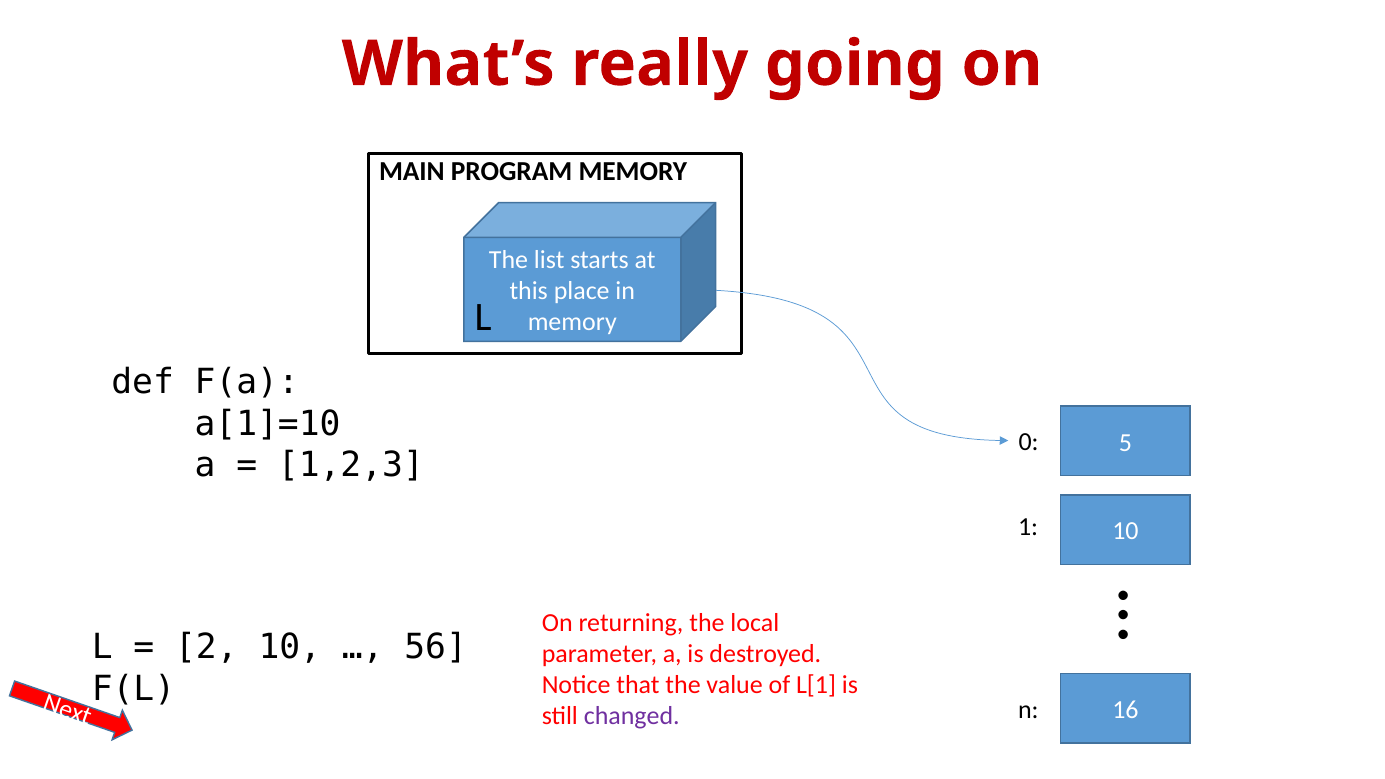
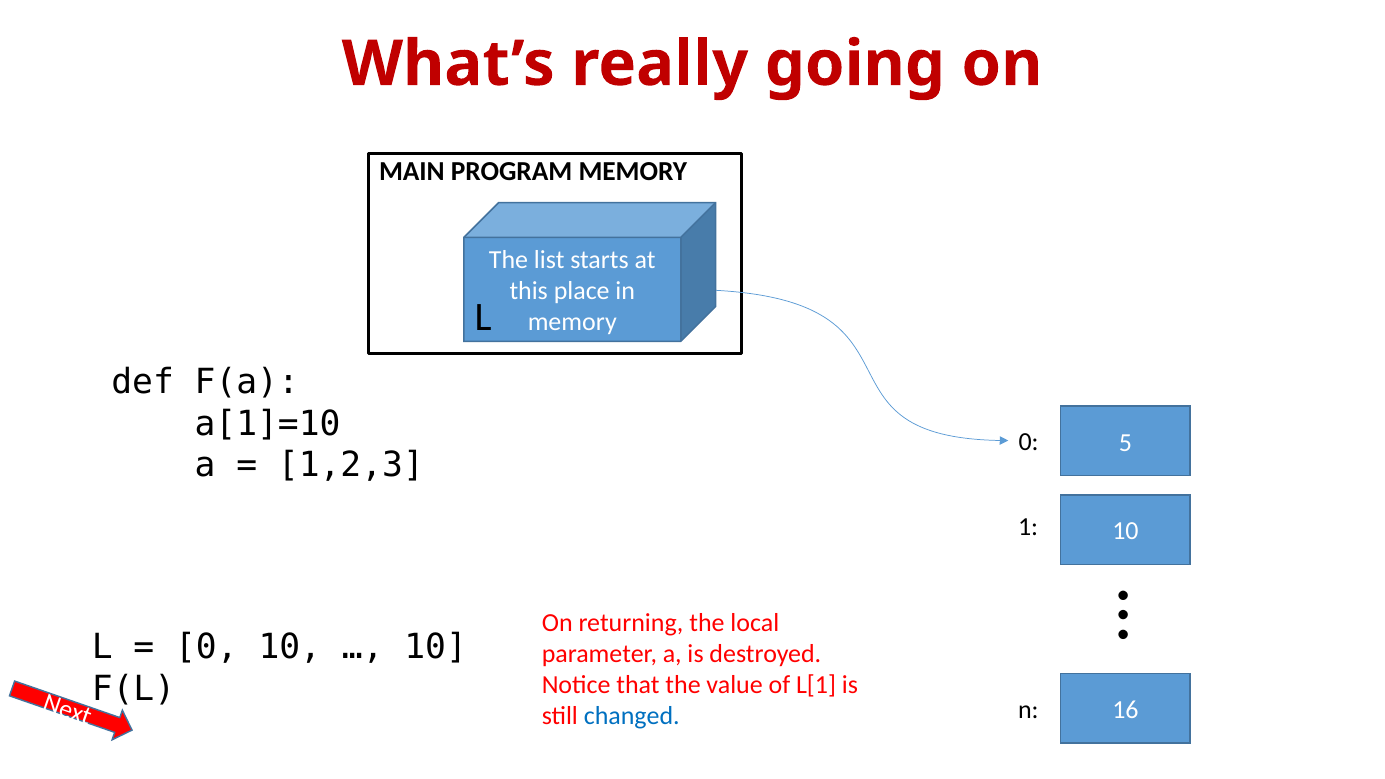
2 at (206, 647): 2 -> 0
56 at (436, 647): 56 -> 10
changed colour: purple -> blue
